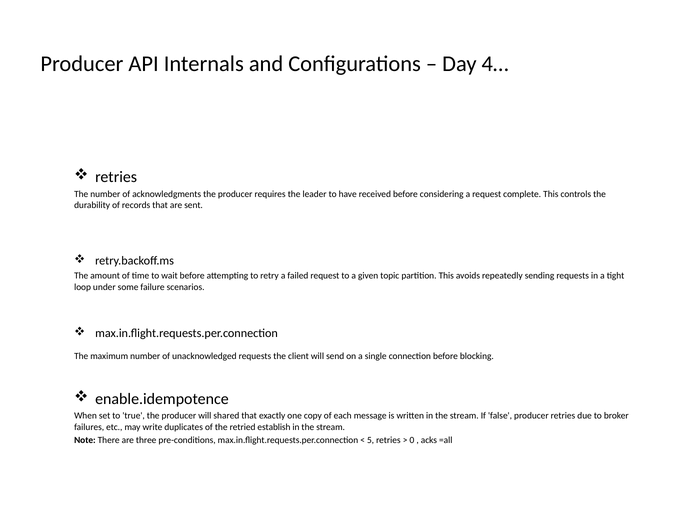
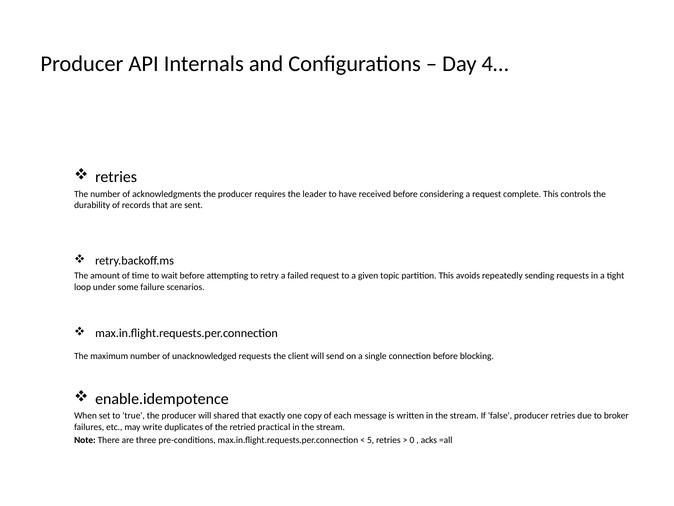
establish: establish -> practical
